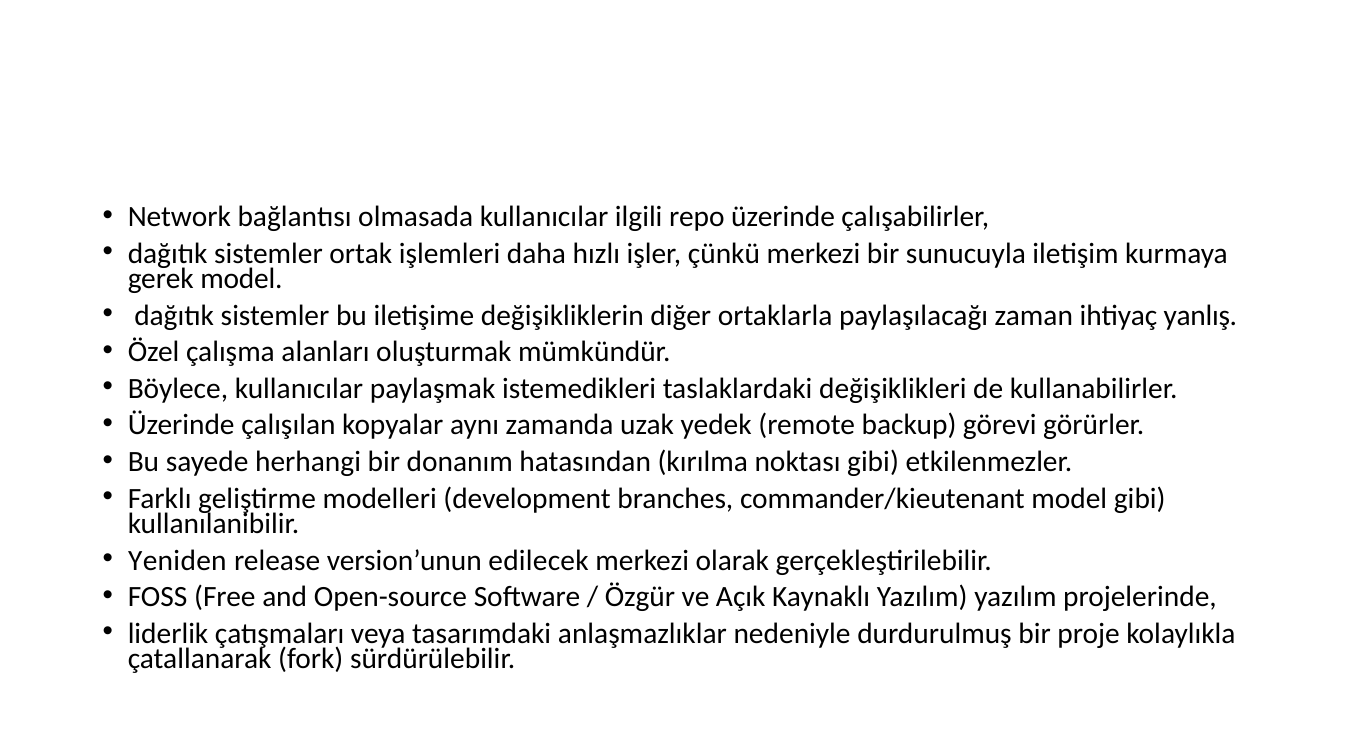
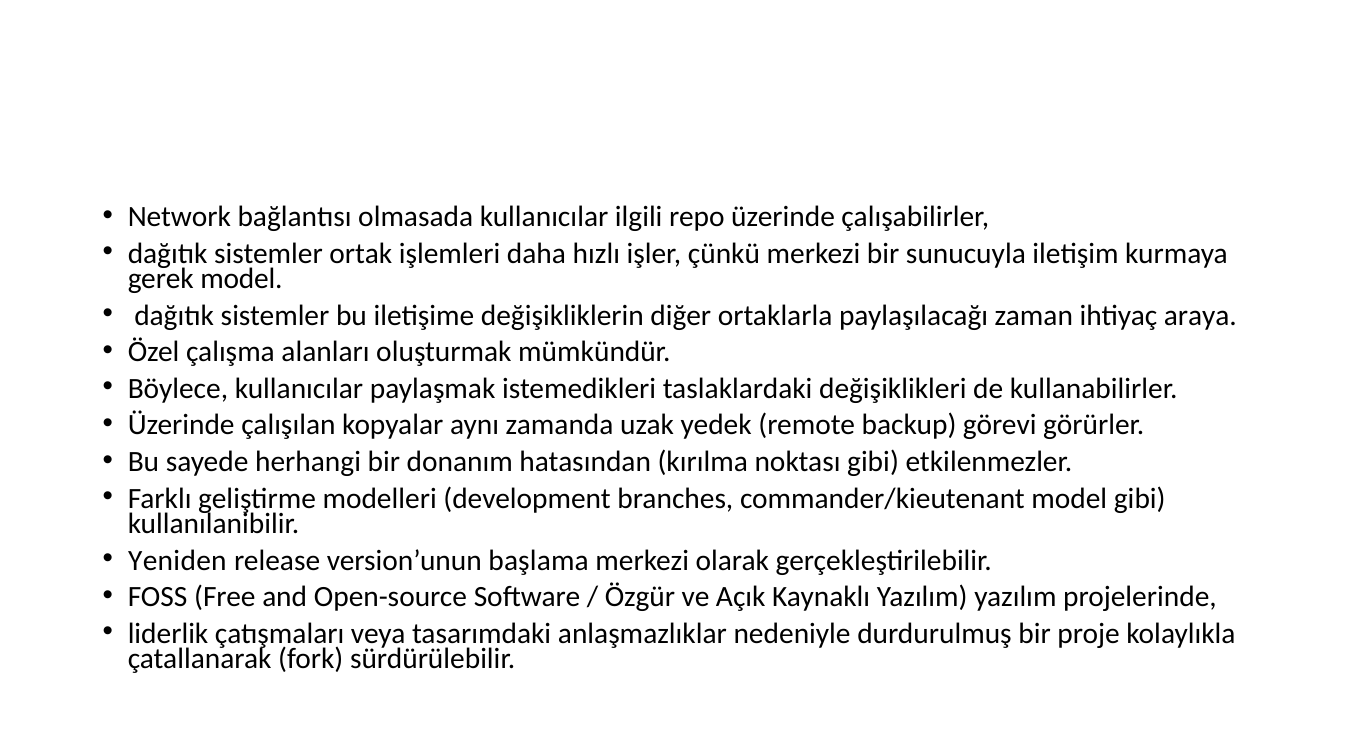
yanlış: yanlış -> araya
edilecek: edilecek -> başlama
